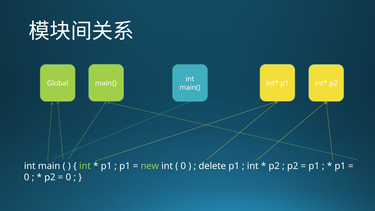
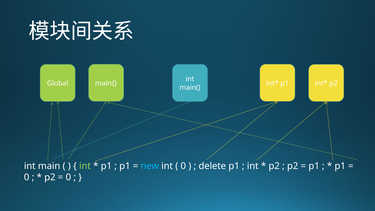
new colour: light green -> light blue
